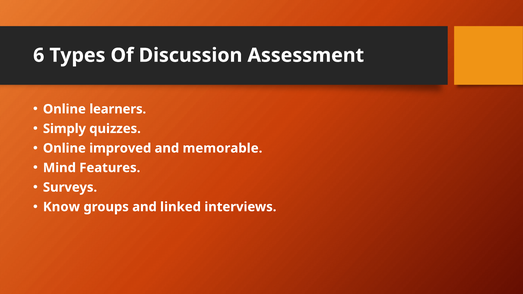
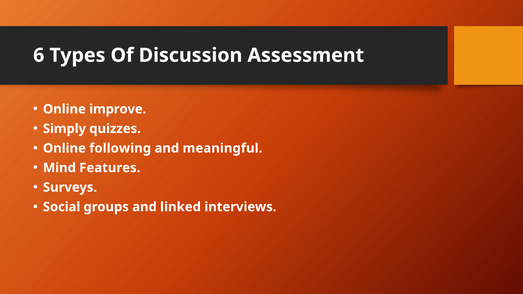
learners: learners -> improve
improved: improved -> following
memorable: memorable -> meaningful
Know: Know -> Social
